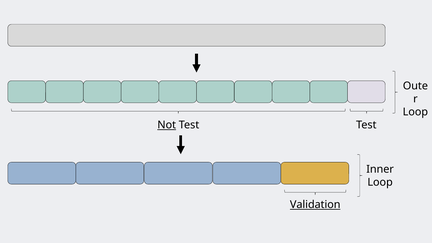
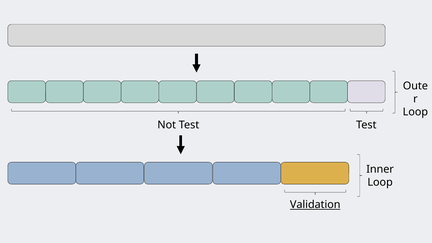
Not underline: present -> none
